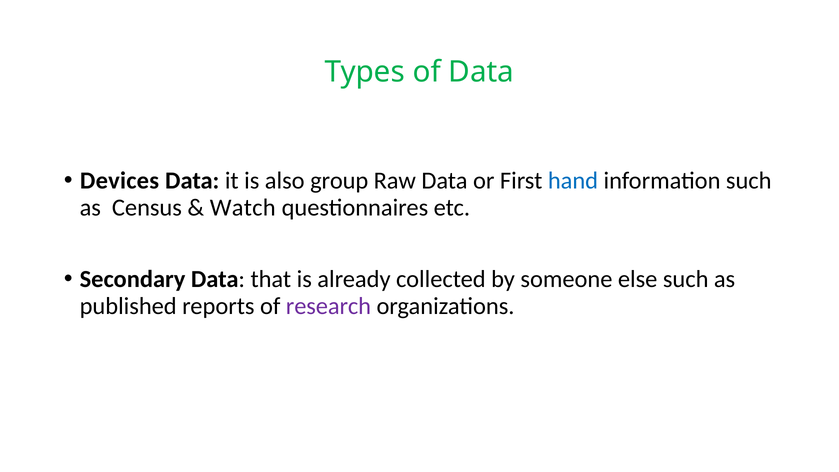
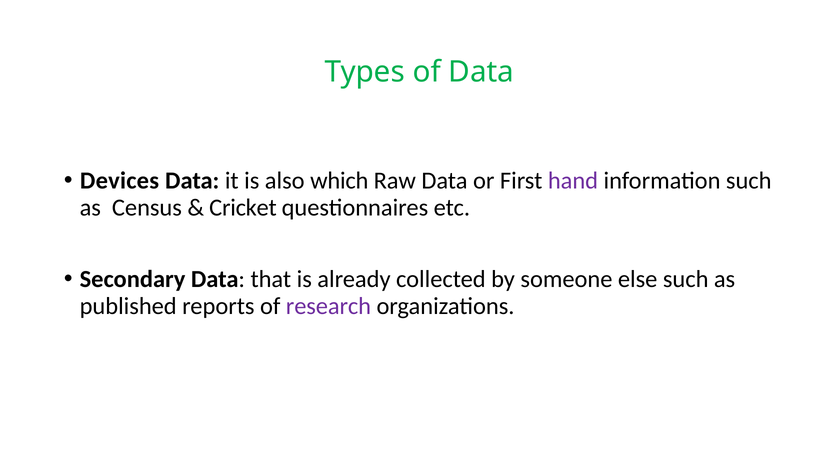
group: group -> which
hand colour: blue -> purple
Watch: Watch -> Cricket
